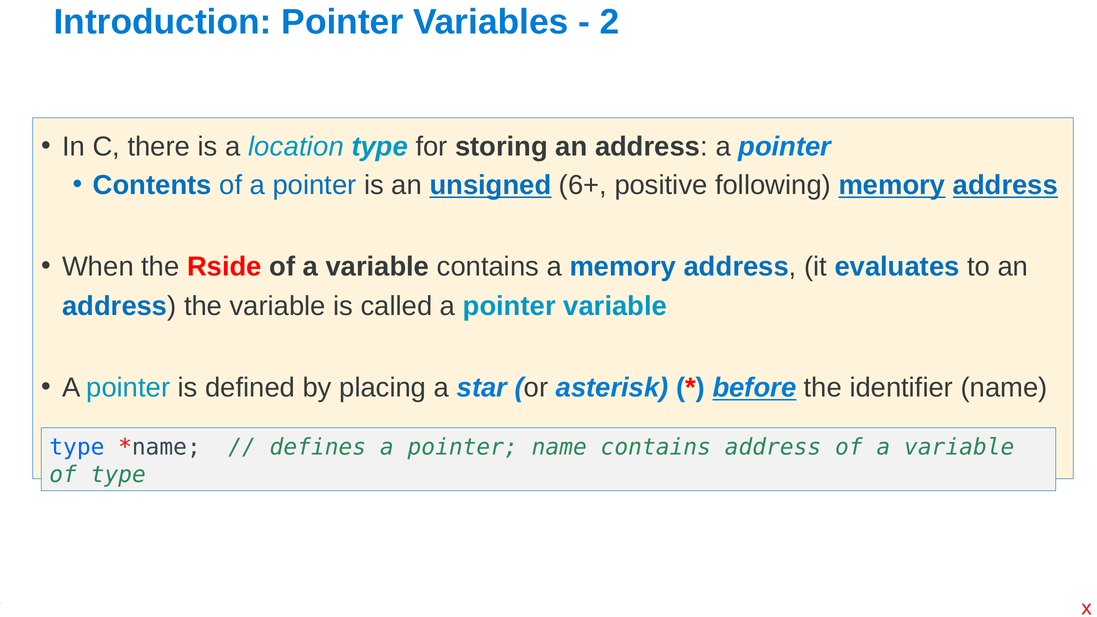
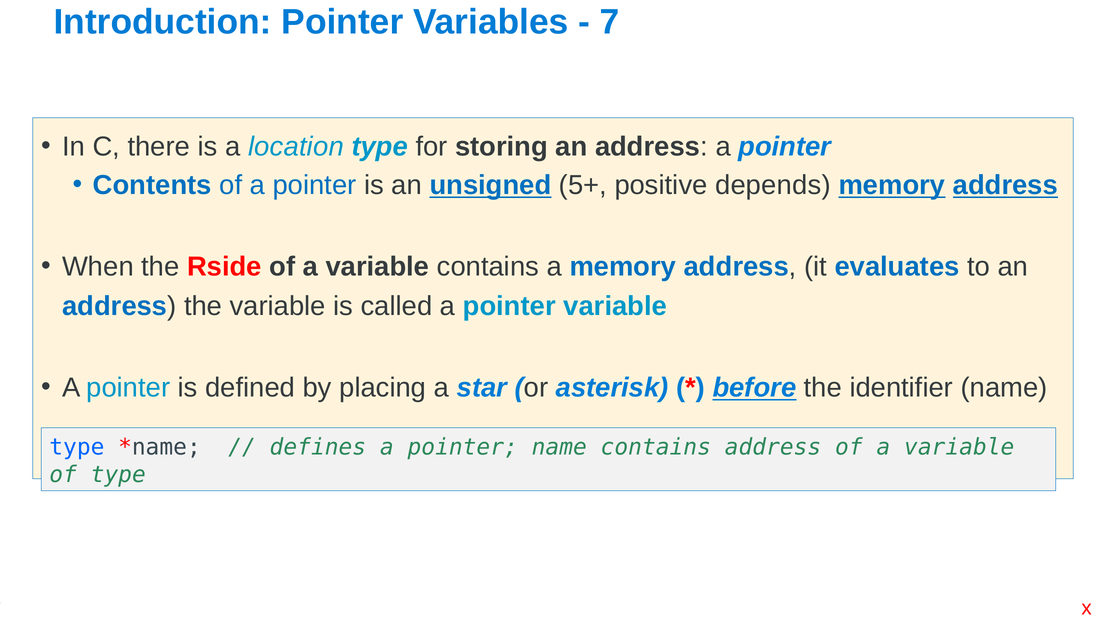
2: 2 -> 7
6+: 6+ -> 5+
following: following -> depends
